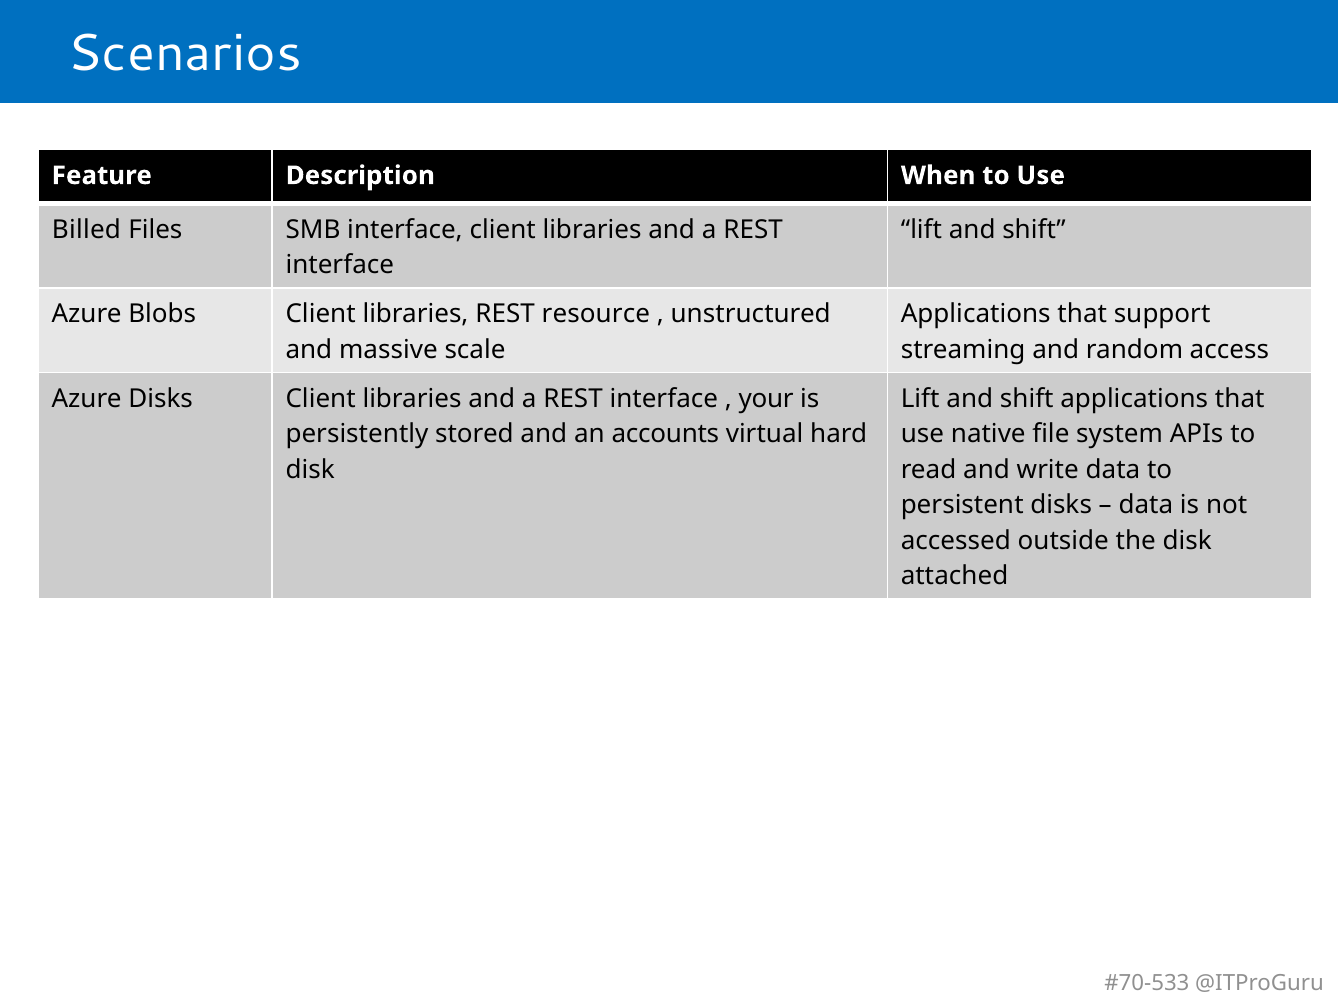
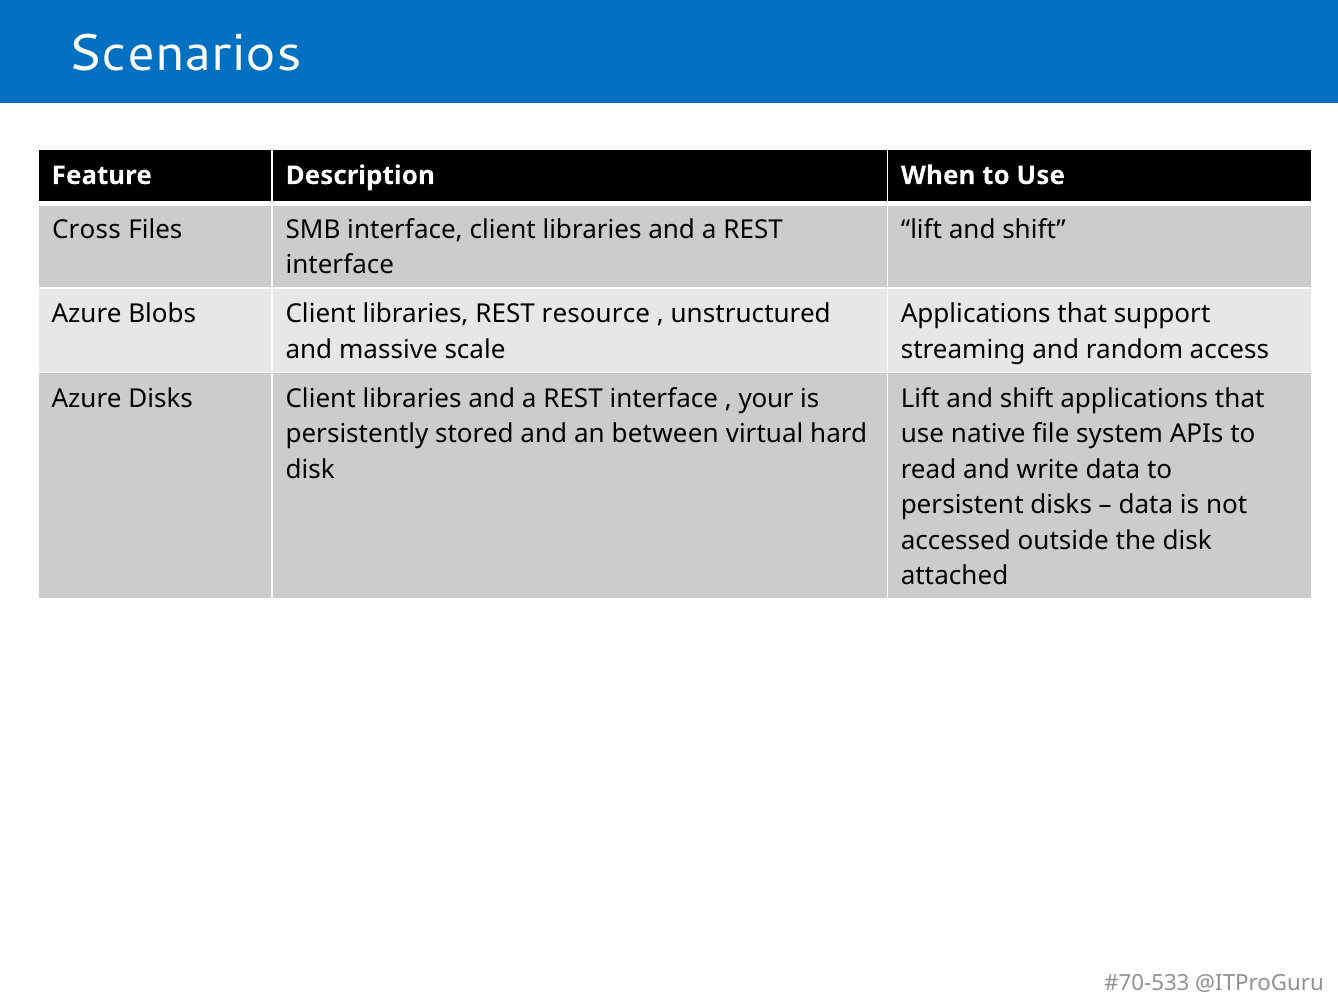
Billed: Billed -> Cross
accounts: accounts -> between
